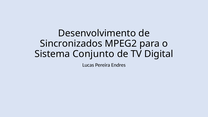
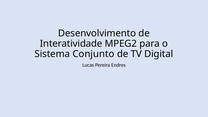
Sincronizados: Sincronizados -> Interatividade
